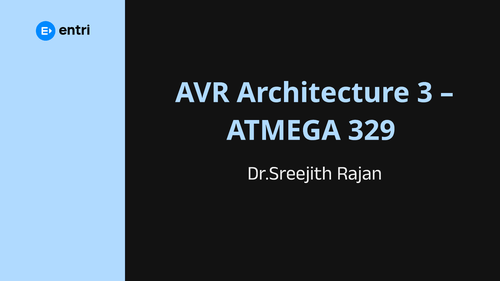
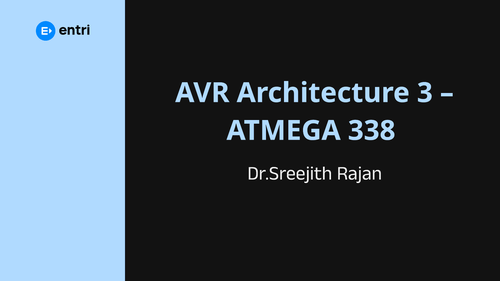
329: 329 -> 338
